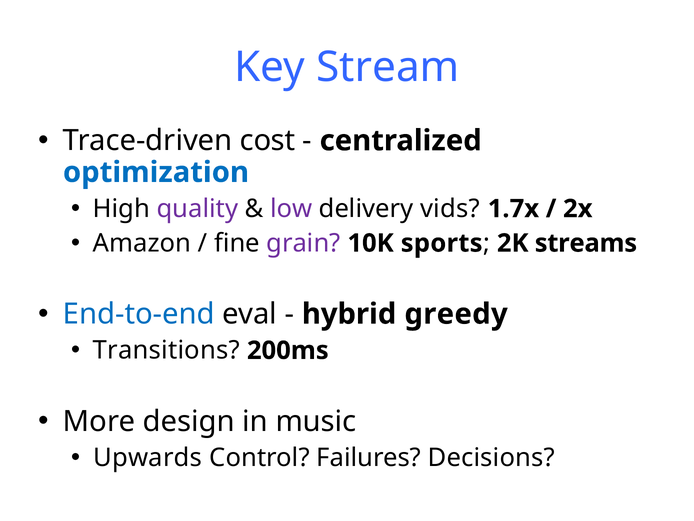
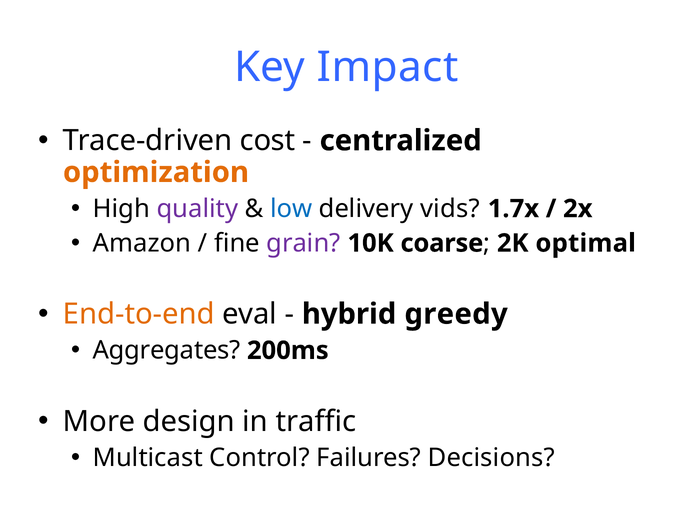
Stream: Stream -> Impact
optimization colour: blue -> orange
low colour: purple -> blue
sports: sports -> coarse
streams: streams -> optimal
End-to-end colour: blue -> orange
Transitions: Transitions -> Aggregates
music: music -> traffic
Upwards: Upwards -> Multicast
